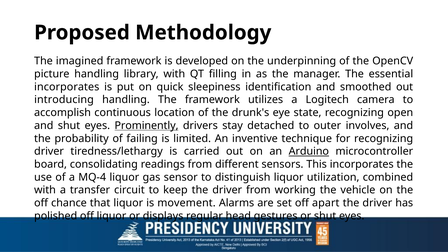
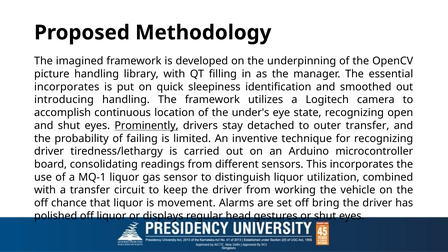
drunk's: drunk's -> under's
outer involves: involves -> transfer
Arduino underline: present -> none
MQ-4: MQ-4 -> MQ-1
apart: apart -> bring
